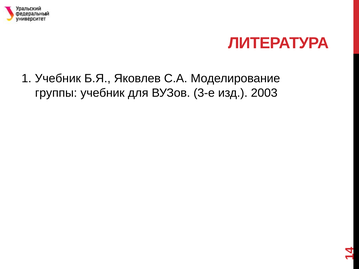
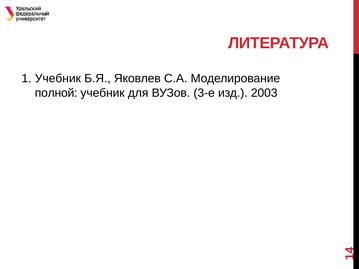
группы: группы -> полной
